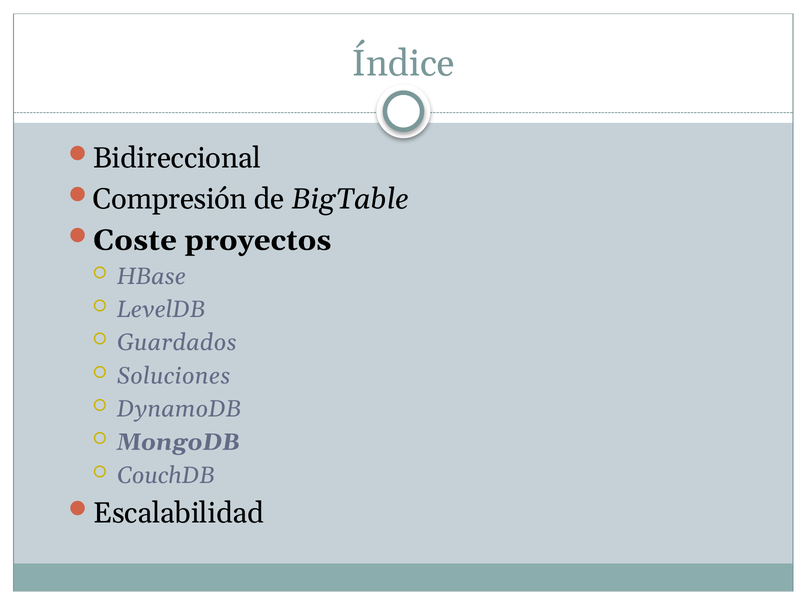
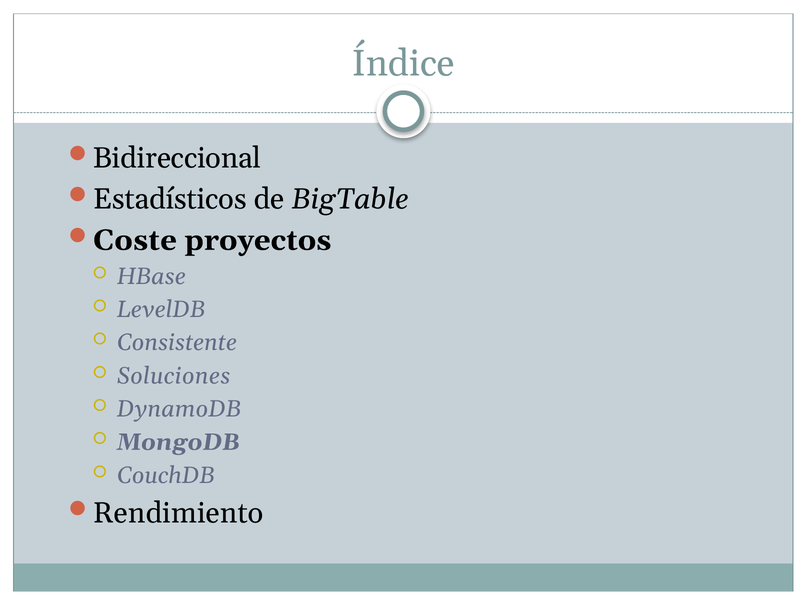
Compresión: Compresión -> Estadísticos
Guardados: Guardados -> Consistente
Escalabilidad: Escalabilidad -> Rendimiento
